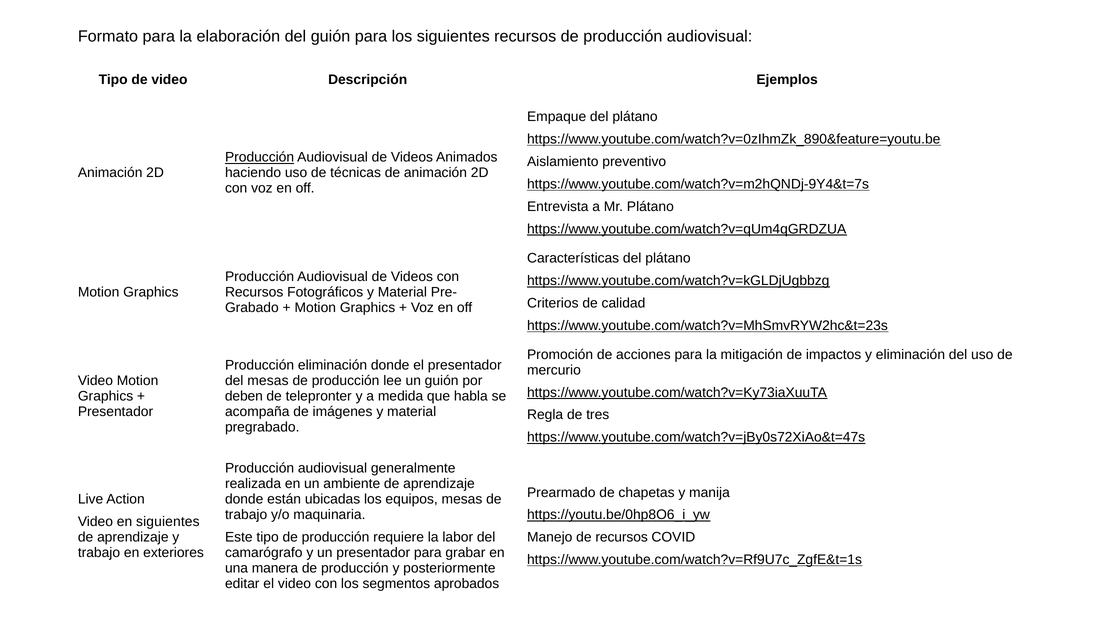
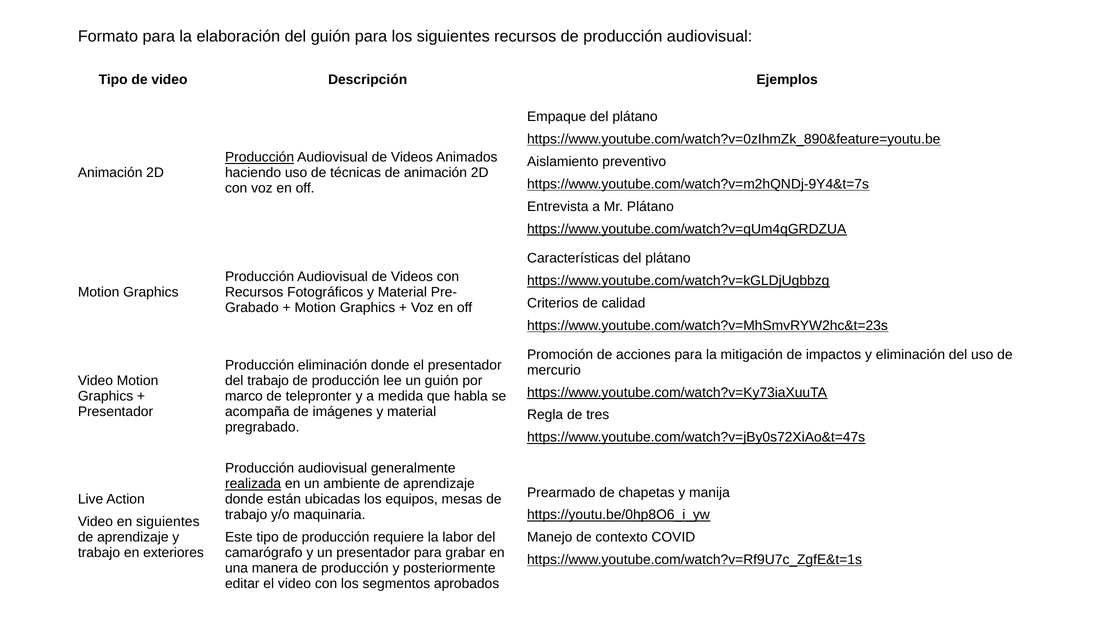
del mesas: mesas -> trabajo
deben: deben -> marco
realizada underline: none -> present
de recursos: recursos -> contexto
